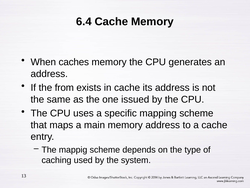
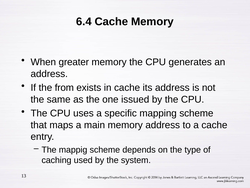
caches: caches -> greater
